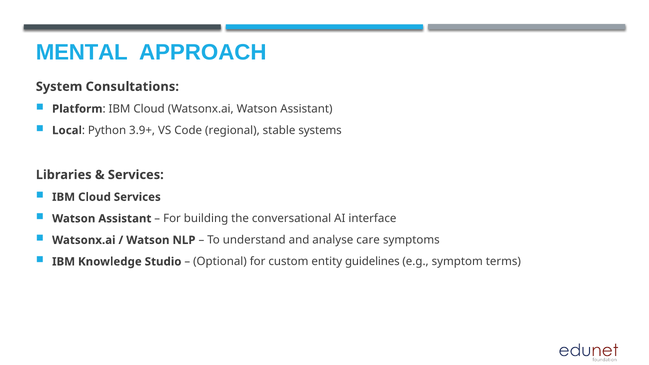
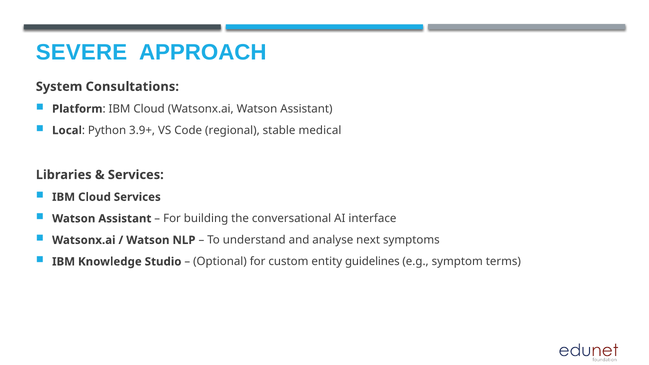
MENTAL: MENTAL -> SEVERE
systems: systems -> medical
care: care -> next
